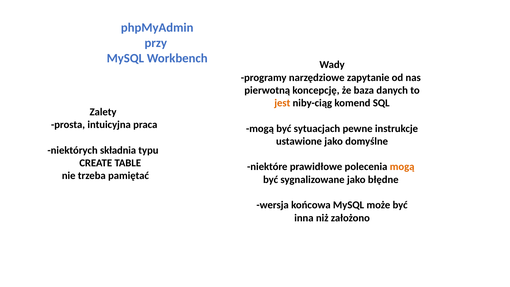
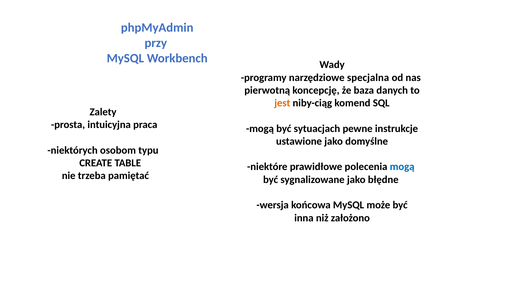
zapytanie: zapytanie -> specjalna
składnia: składnia -> osobom
mogą at (402, 167) colour: orange -> blue
